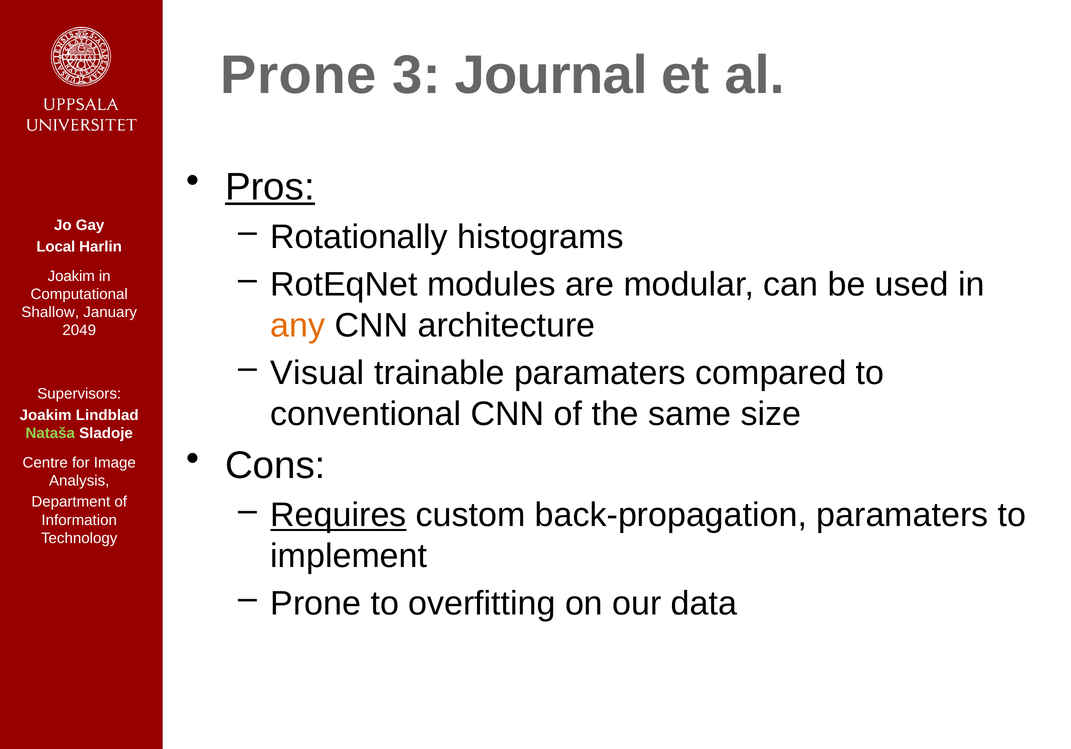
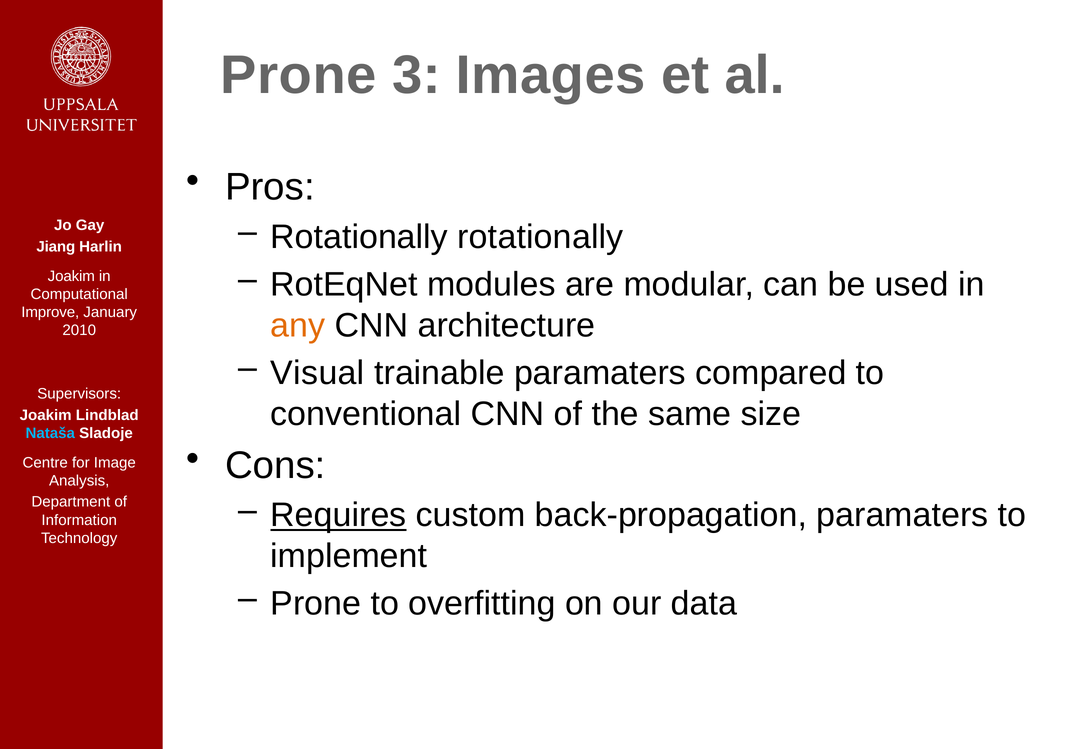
Journal: Journal -> Images
Pros underline: present -> none
Rotationally histograms: histograms -> rotationally
Local: Local -> Jiang
Shallow: Shallow -> Improve
2049: 2049 -> 2010
Nataša colour: light green -> light blue
